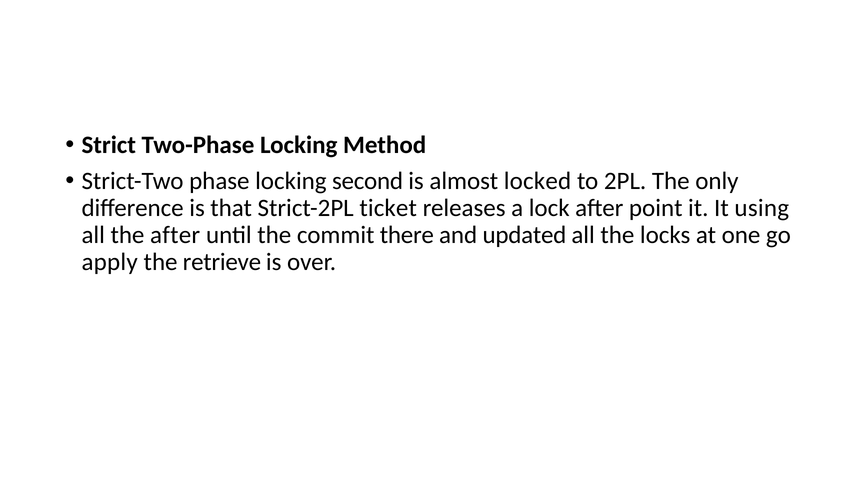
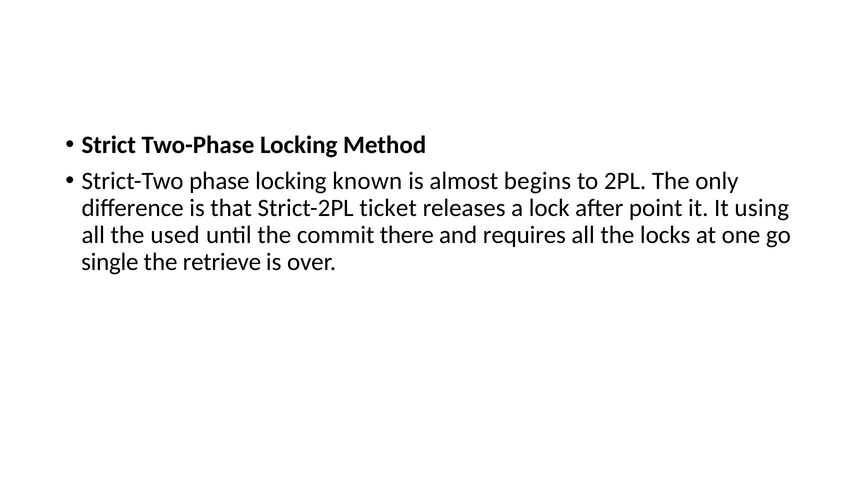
second: second -> known
locked: locked -> begins
the after: after -> used
updated: updated -> requires
apply: apply -> single
